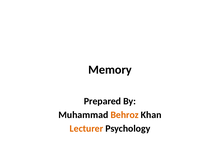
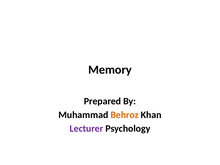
Lecturer colour: orange -> purple
